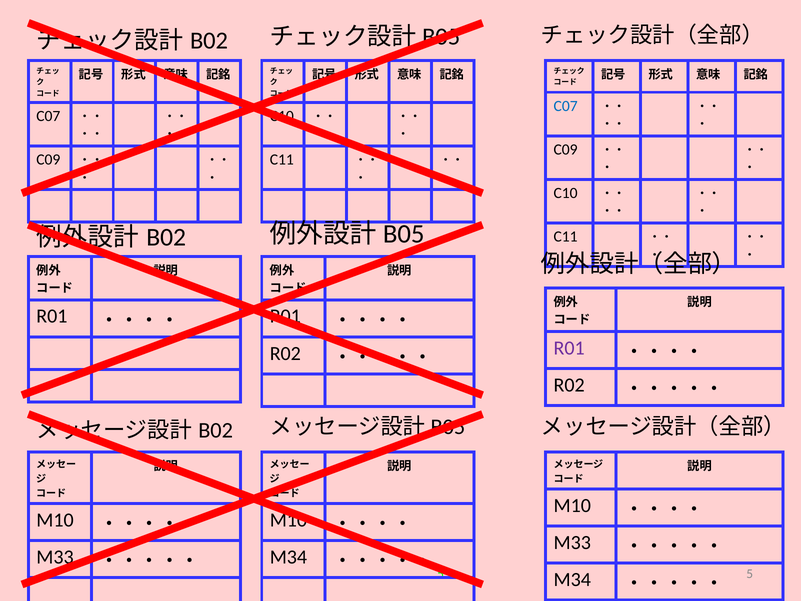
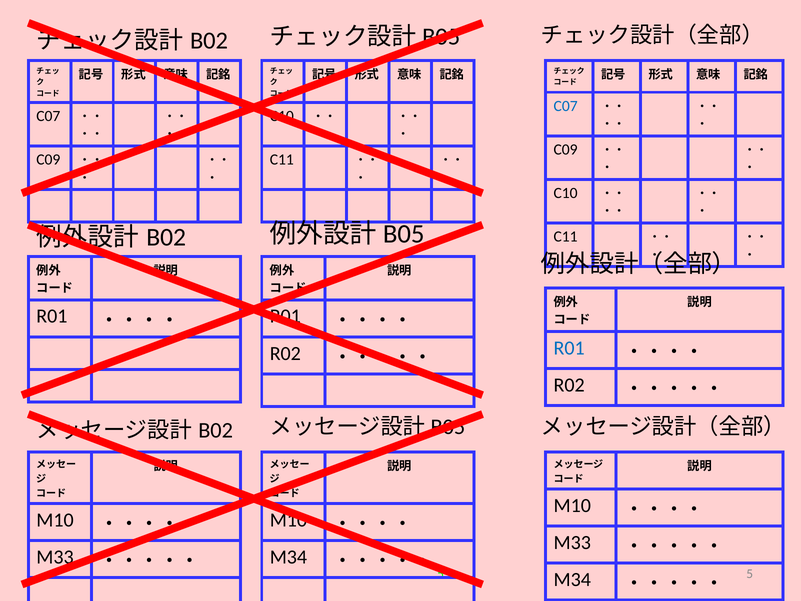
R01 at (569, 348) colour: purple -> blue
